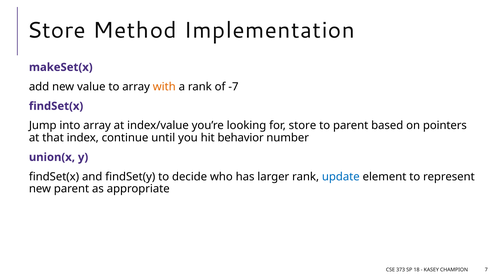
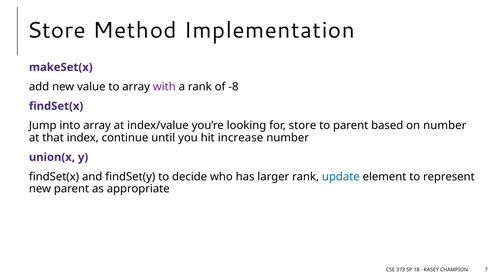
with colour: orange -> purple
-7: -7 -> -8
on pointers: pointers -> number
behavior: behavior -> increase
